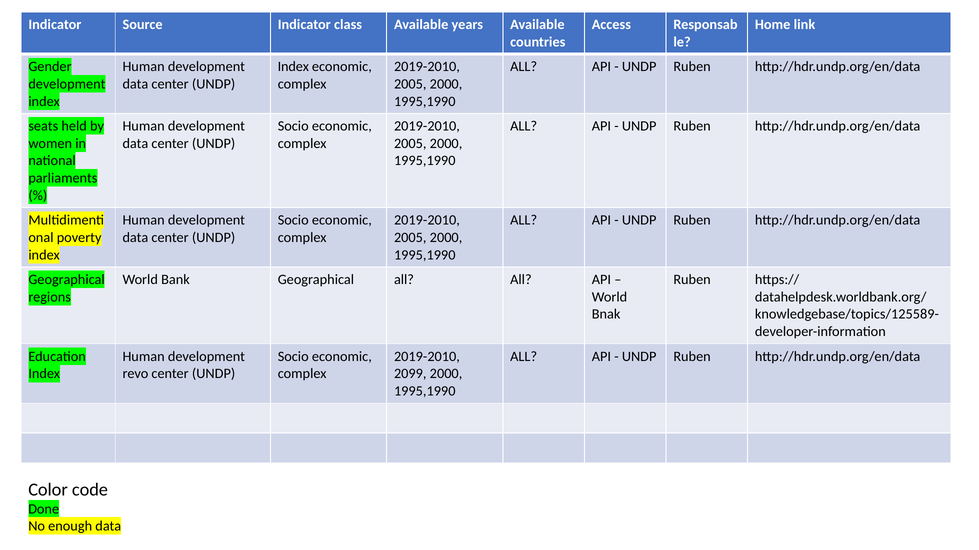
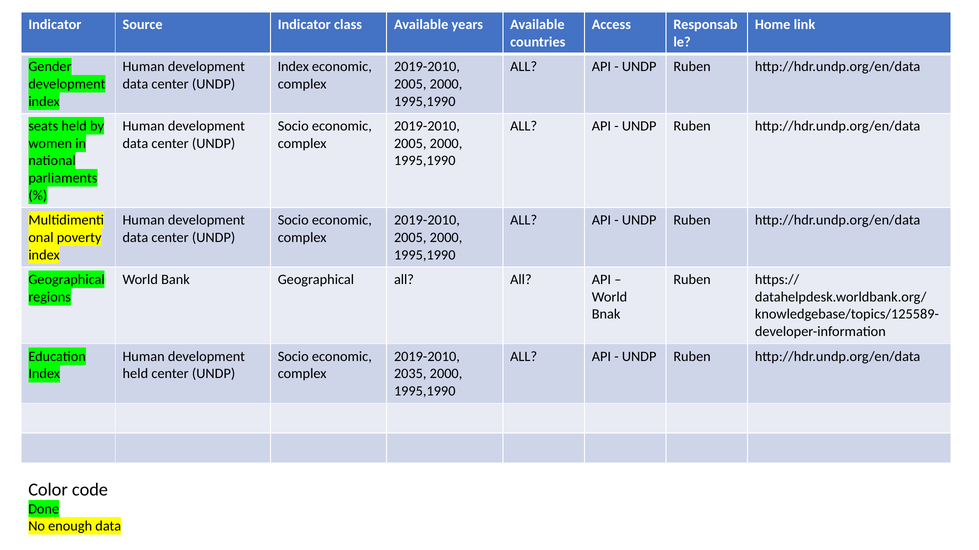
revo at (135, 374): revo -> held
2099: 2099 -> 2035
